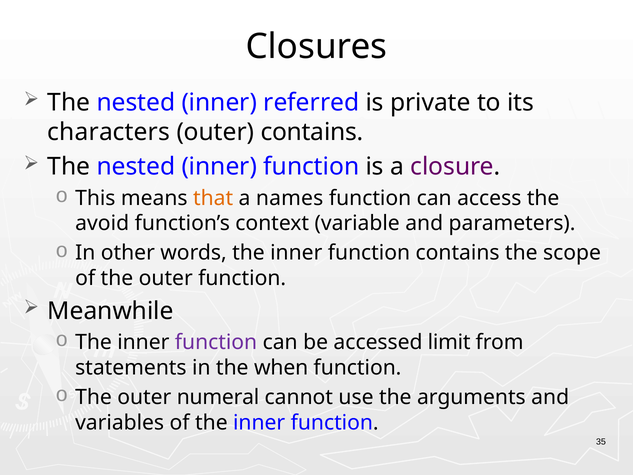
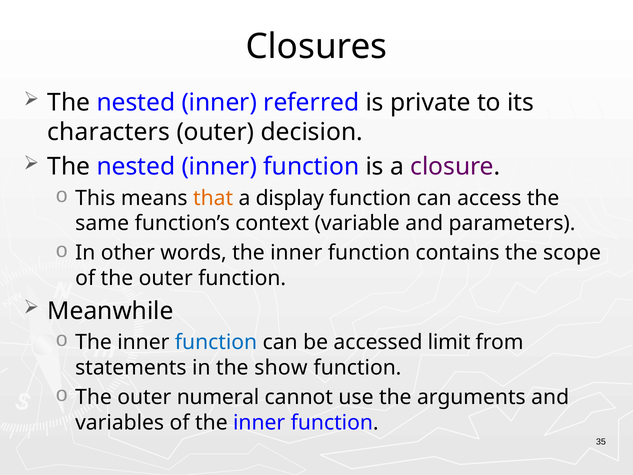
outer contains: contains -> decision
names: names -> display
avoid: avoid -> same
function at (216, 342) colour: purple -> blue
when: when -> show
